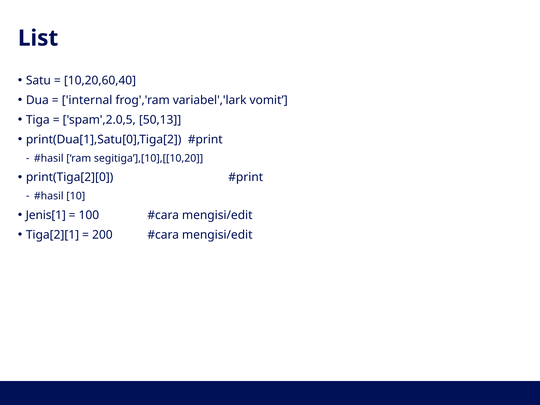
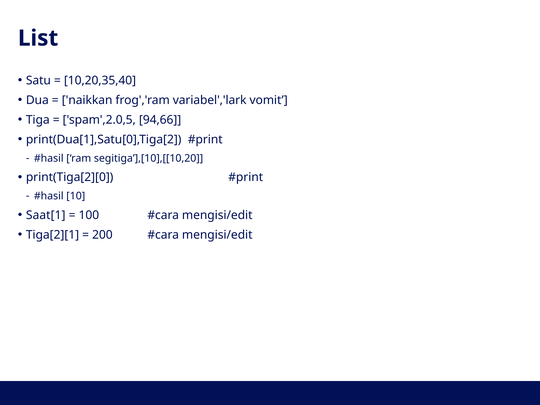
10,20,60,40: 10,20,60,40 -> 10,20,35,40
internal: internal -> naikkan
50,13: 50,13 -> 94,66
Jenis[1: Jenis[1 -> Saat[1
